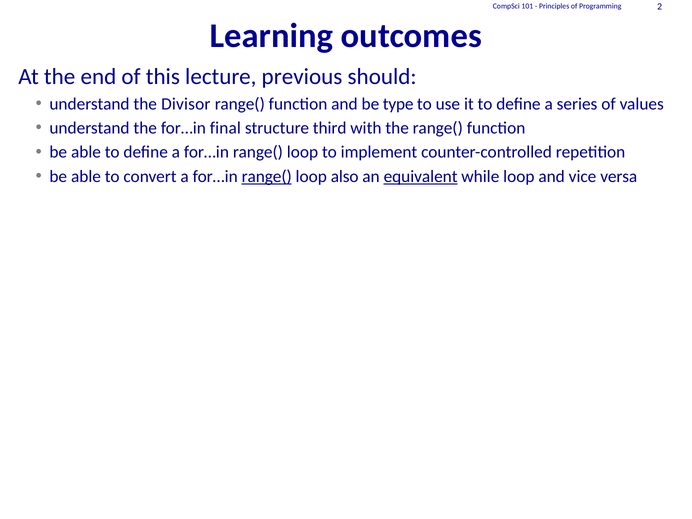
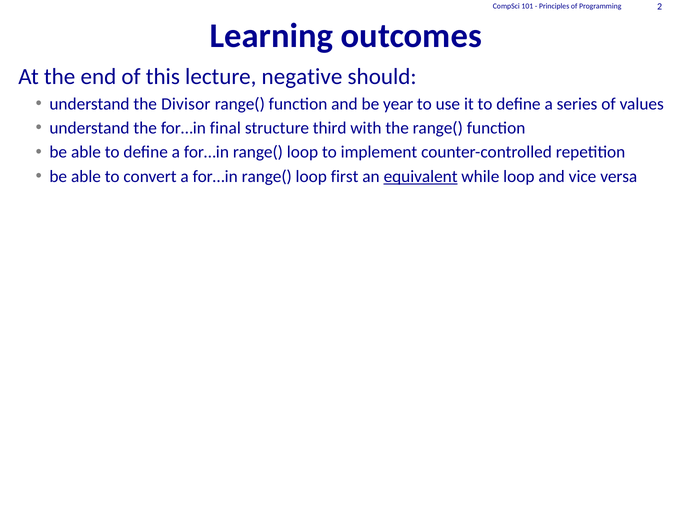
previous: previous -> negative
type: type -> year
range( at (267, 176) underline: present -> none
also: also -> first
